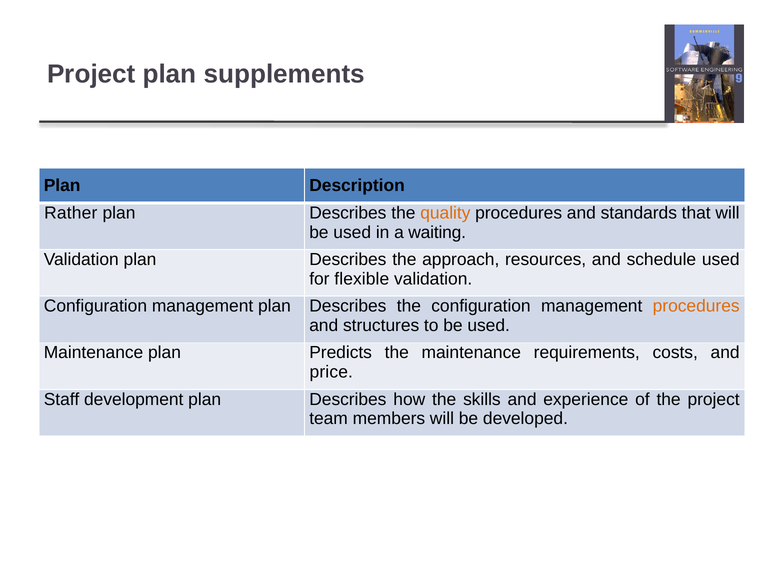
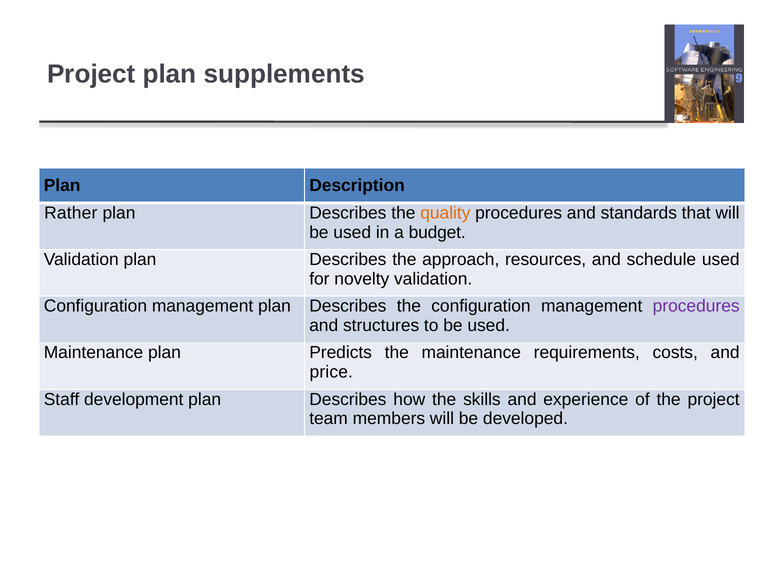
waiting: waiting -> budget
flexible: flexible -> novelty
procedures at (696, 306) colour: orange -> purple
